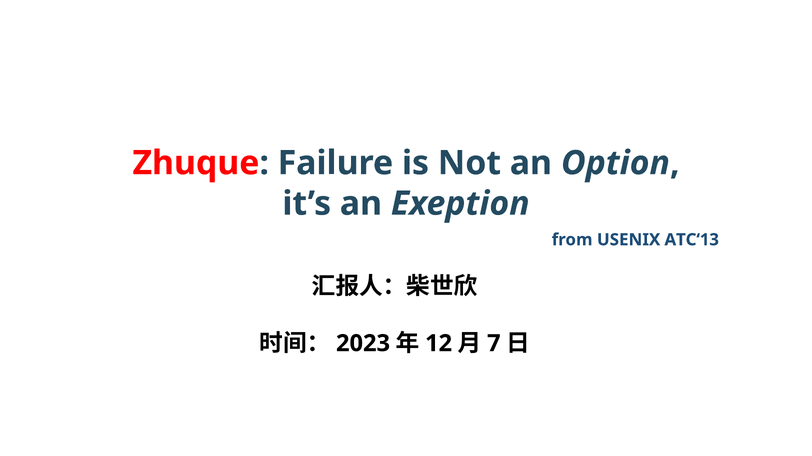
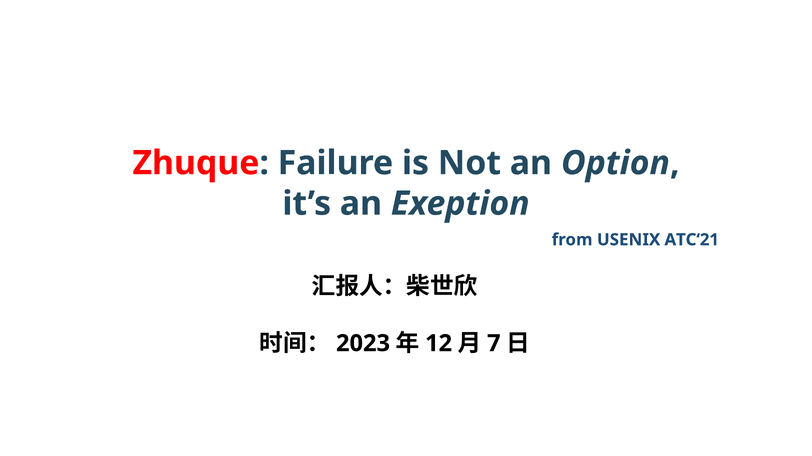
ATC‘13: ATC‘13 -> ATC‘21
